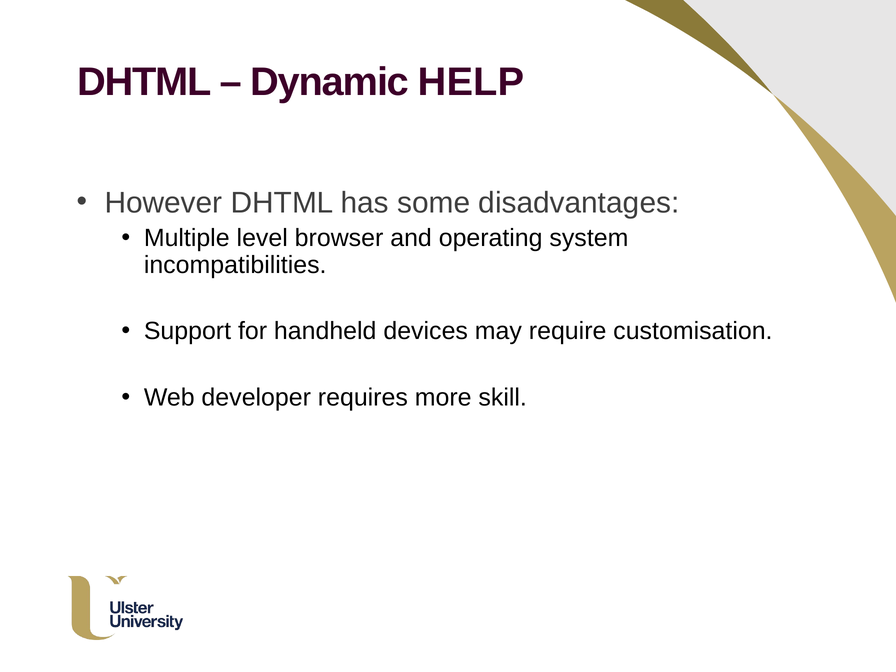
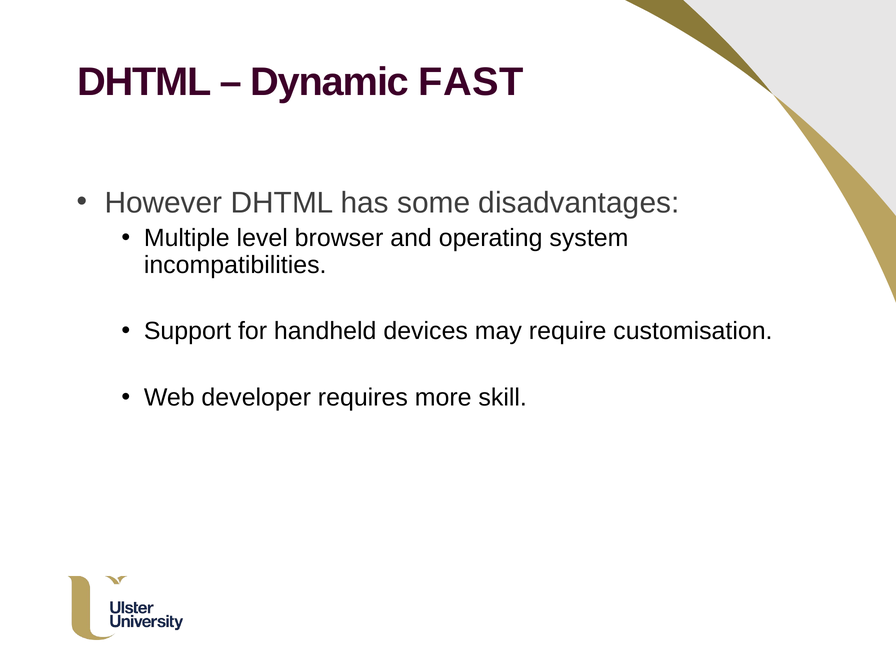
HELP: HELP -> FAST
